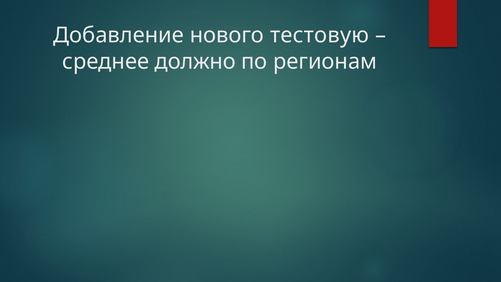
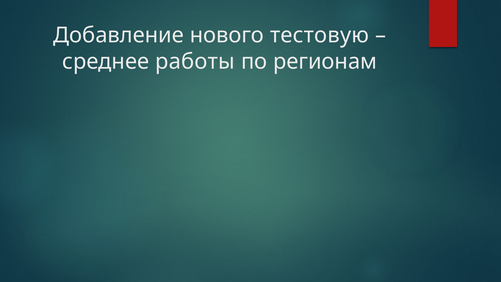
должно: должно -> работы
